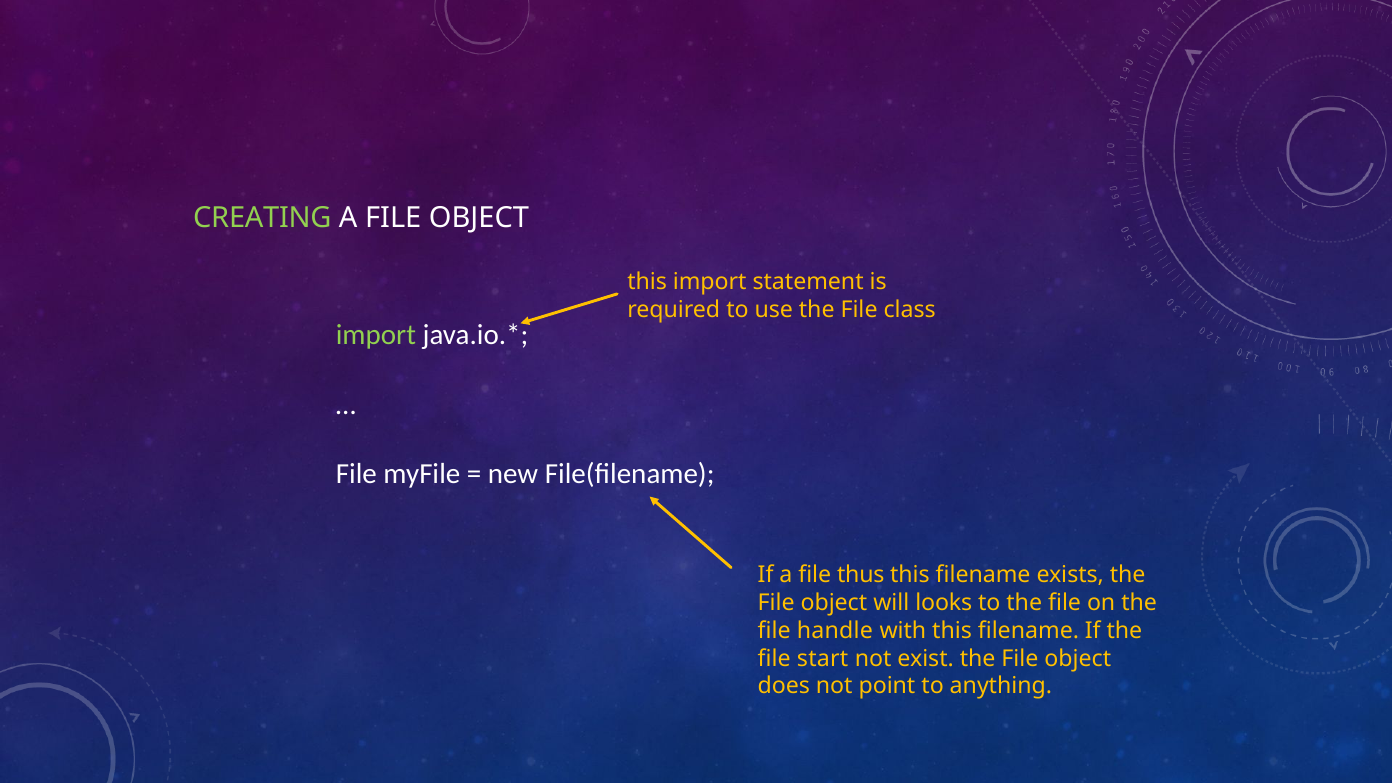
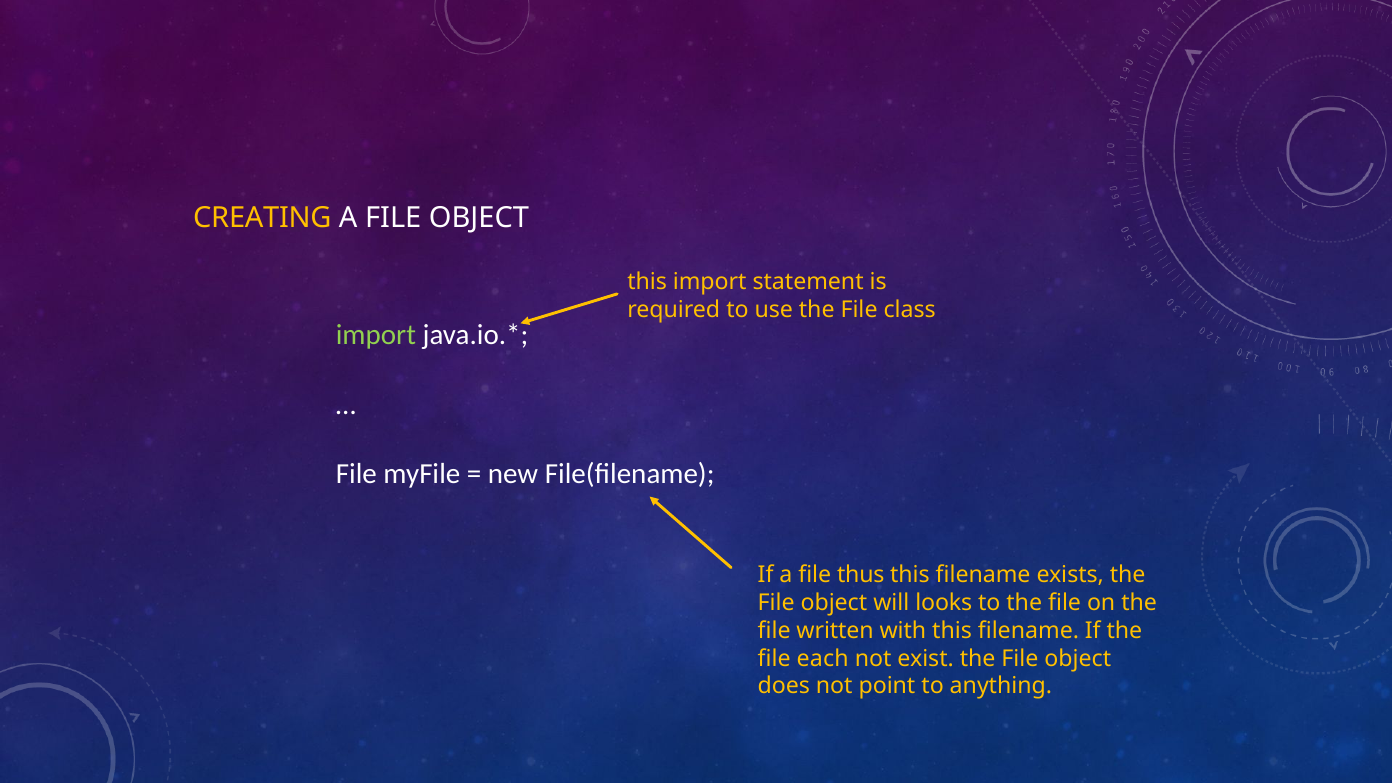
CREATING colour: light green -> yellow
handle: handle -> written
start: start -> each
